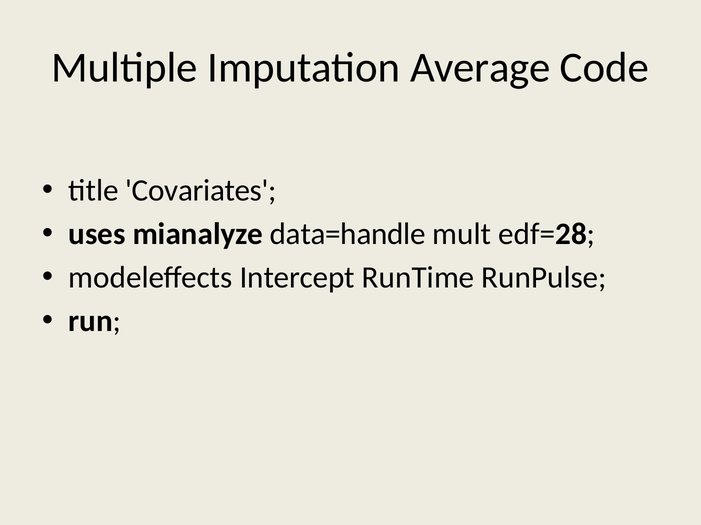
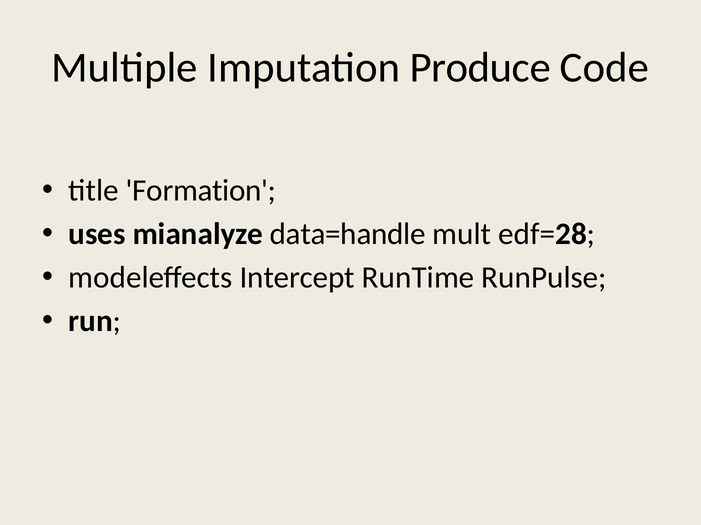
Average: Average -> Produce
Covariates: Covariates -> Formation
